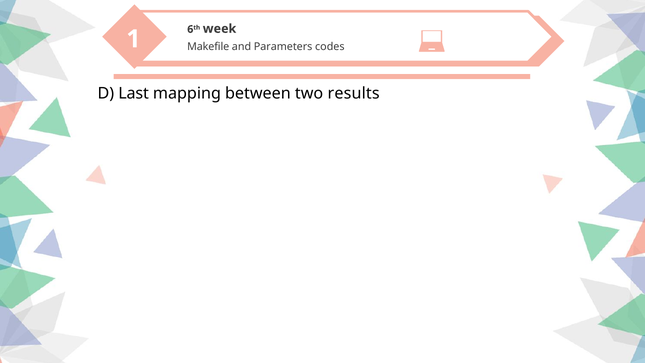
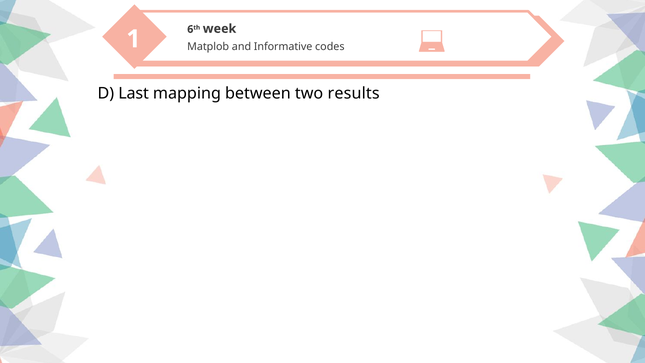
Makefile: Makefile -> Matplob
Parameters: Parameters -> Informative
